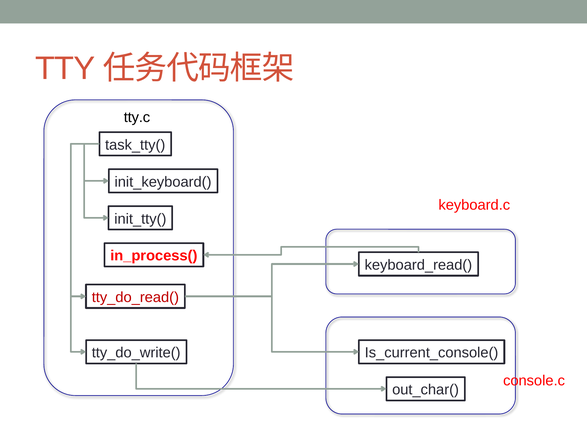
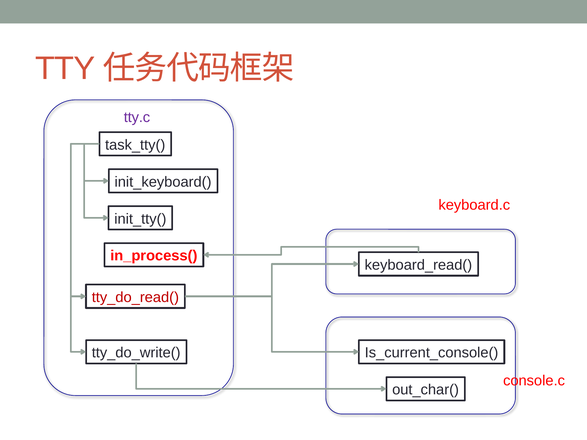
tty.c colour: black -> purple
